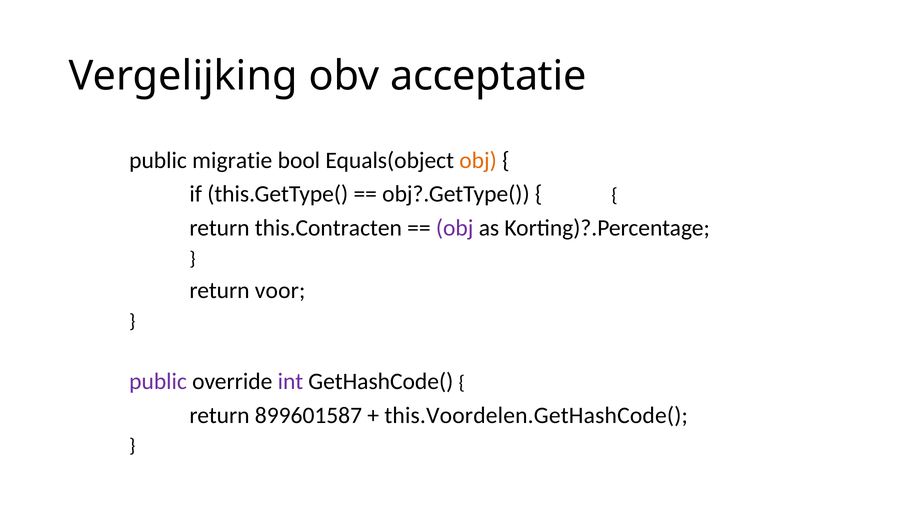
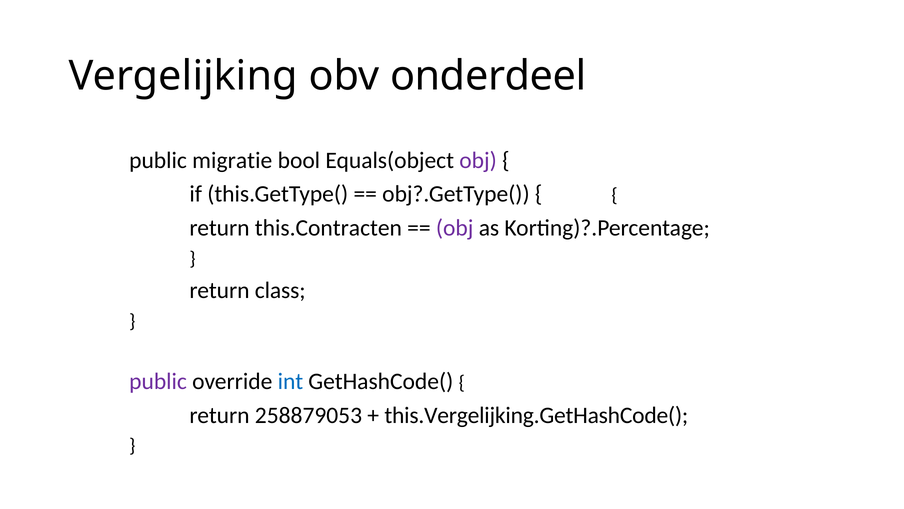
acceptatie: acceptatie -> onderdeel
obj at (478, 160) colour: orange -> purple
voor: voor -> class
int colour: purple -> blue
899601587: 899601587 -> 258879053
this.Voordelen.GetHashCode(: this.Voordelen.GetHashCode( -> this.Vergelijking.GetHashCode(
